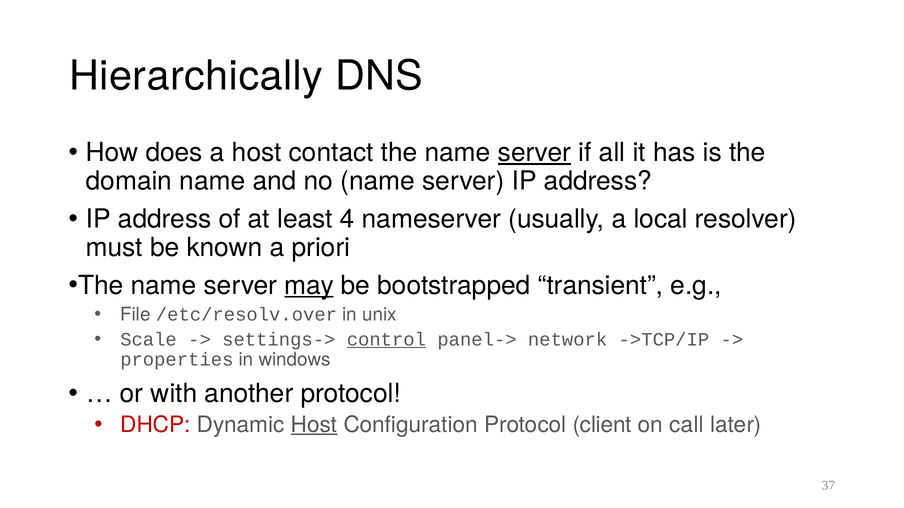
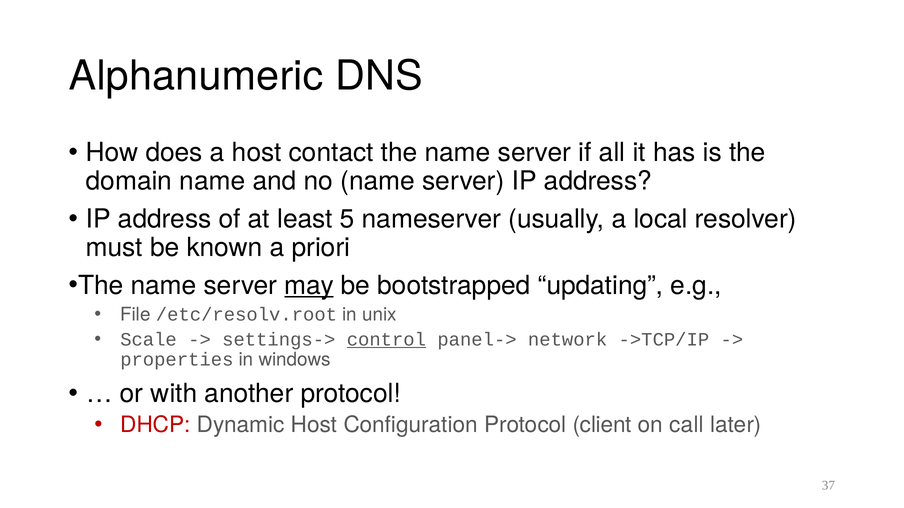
Hierarchically: Hierarchically -> Alphanumeric
server at (535, 153) underline: present -> none
4: 4 -> 5
transient: transient -> updating
/etc/resolv.over: /etc/resolv.over -> /etc/resolv.root
Host at (314, 425) underline: present -> none
